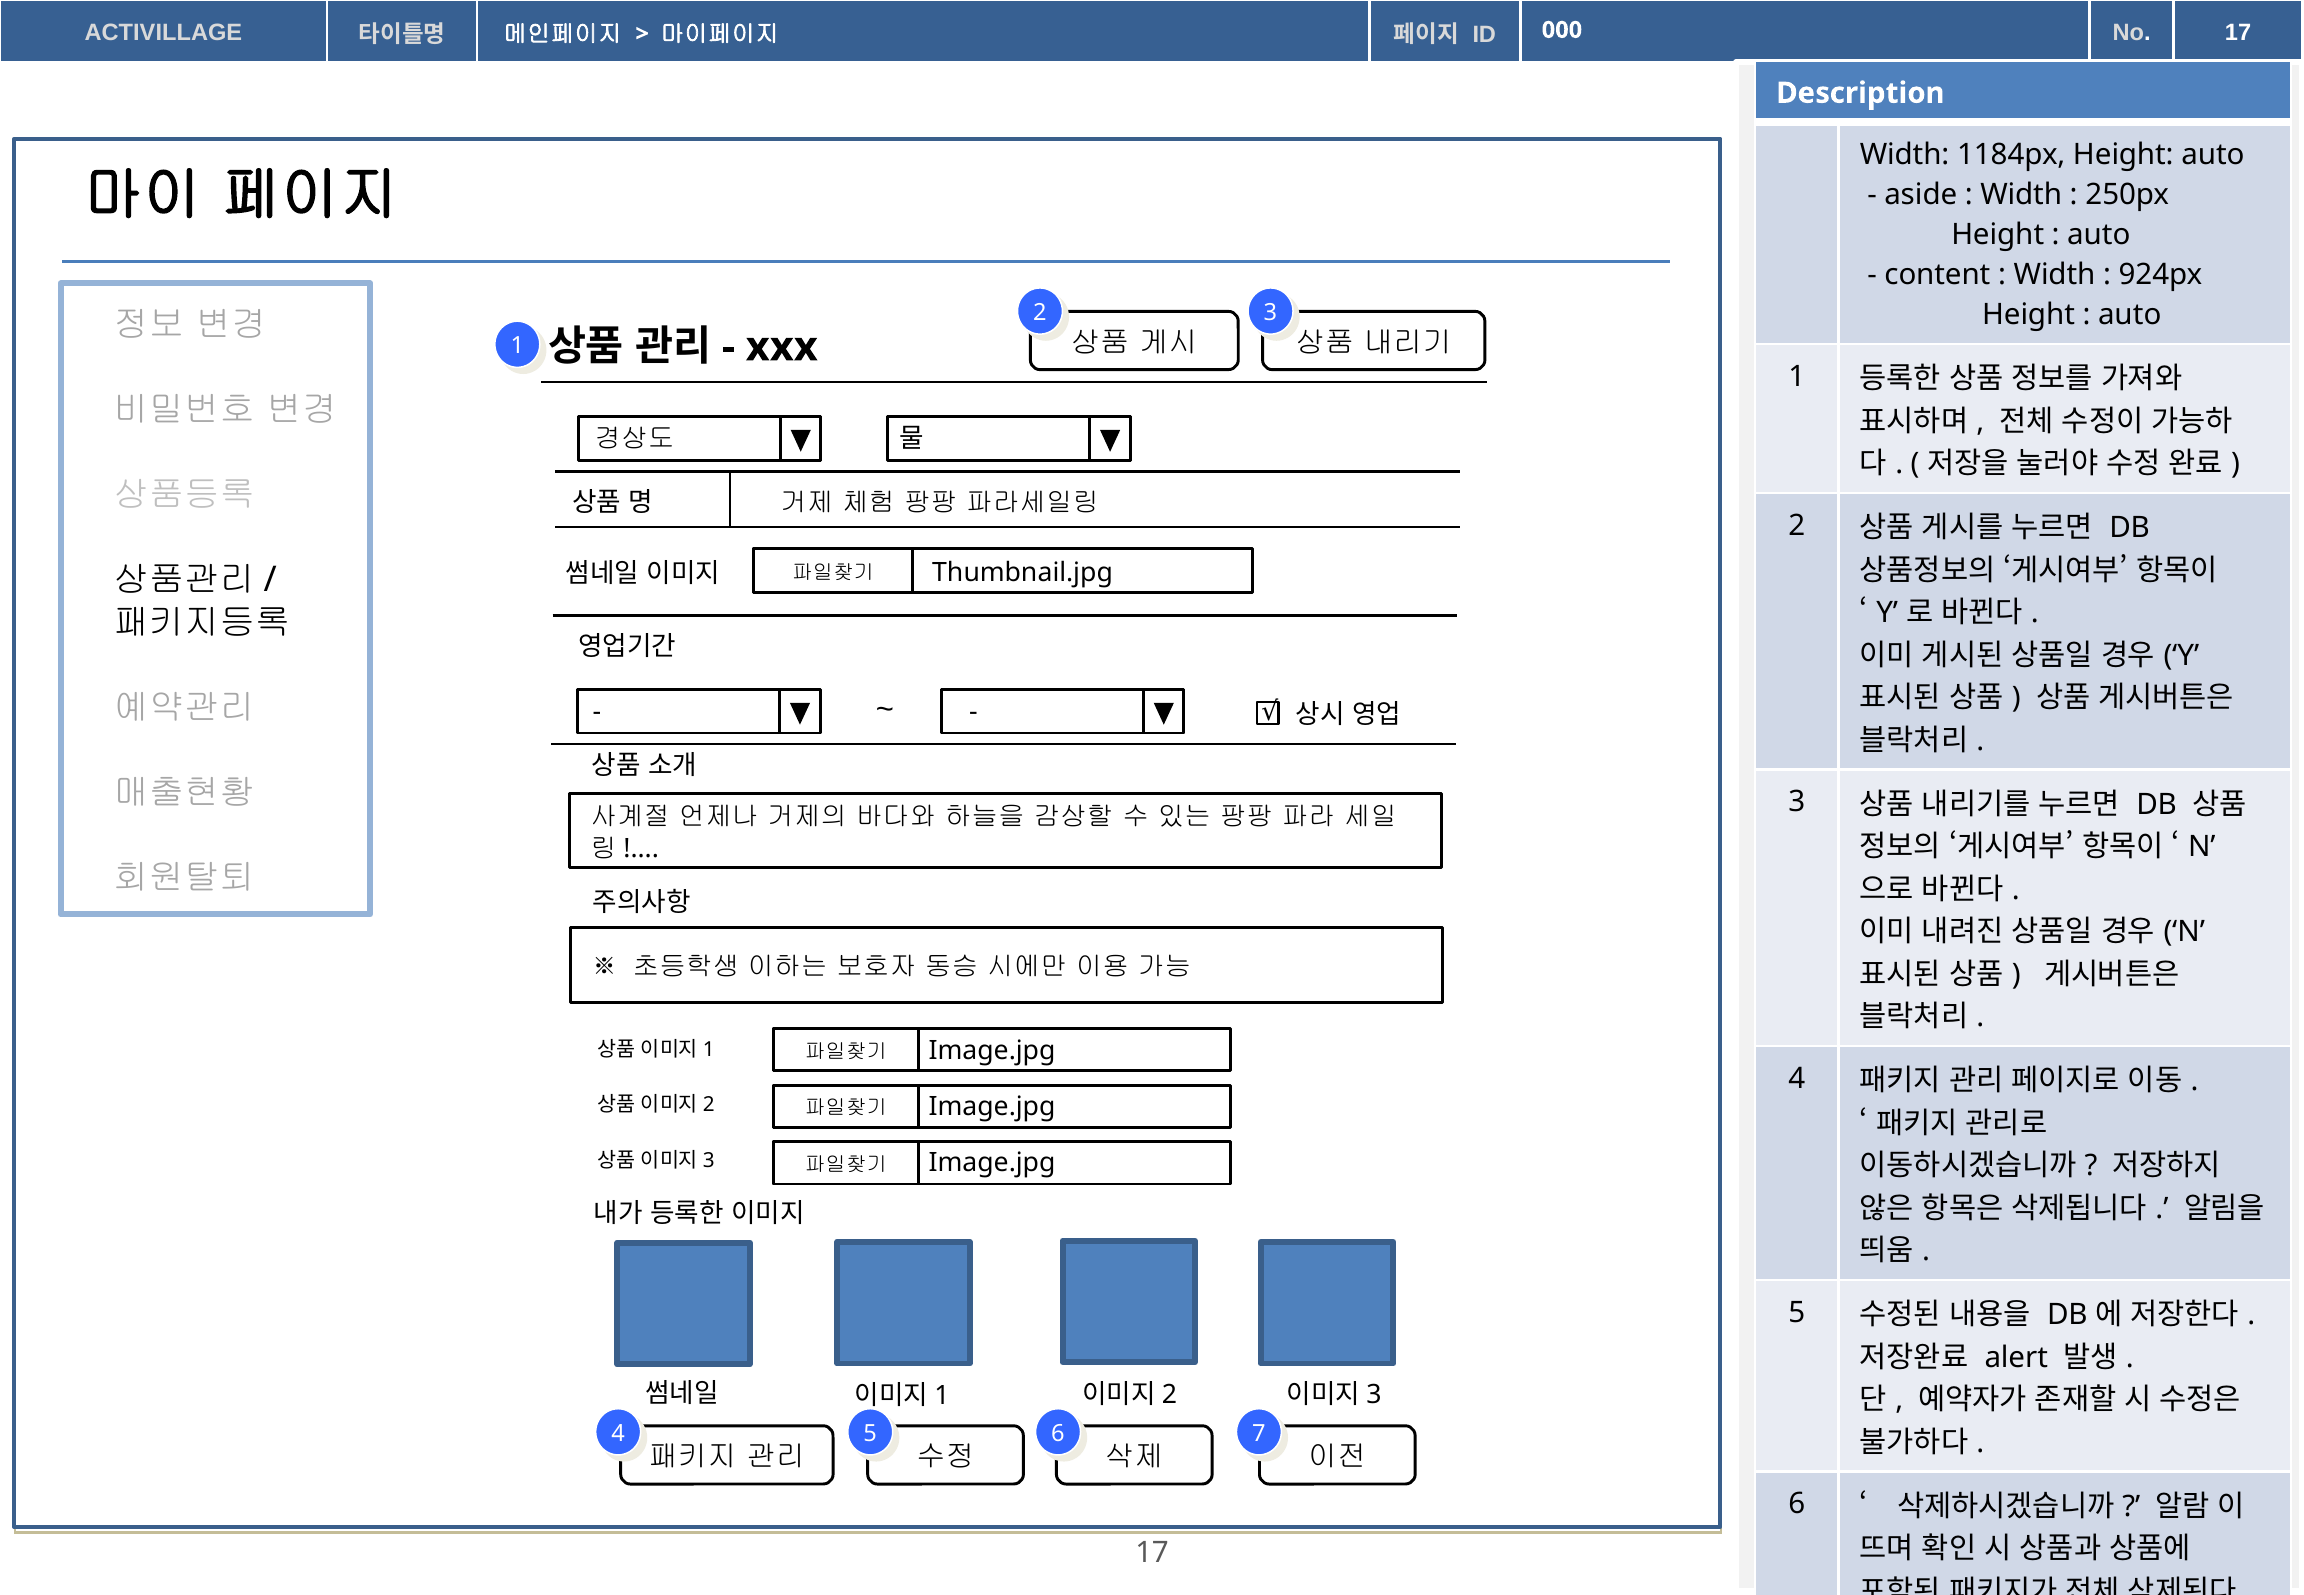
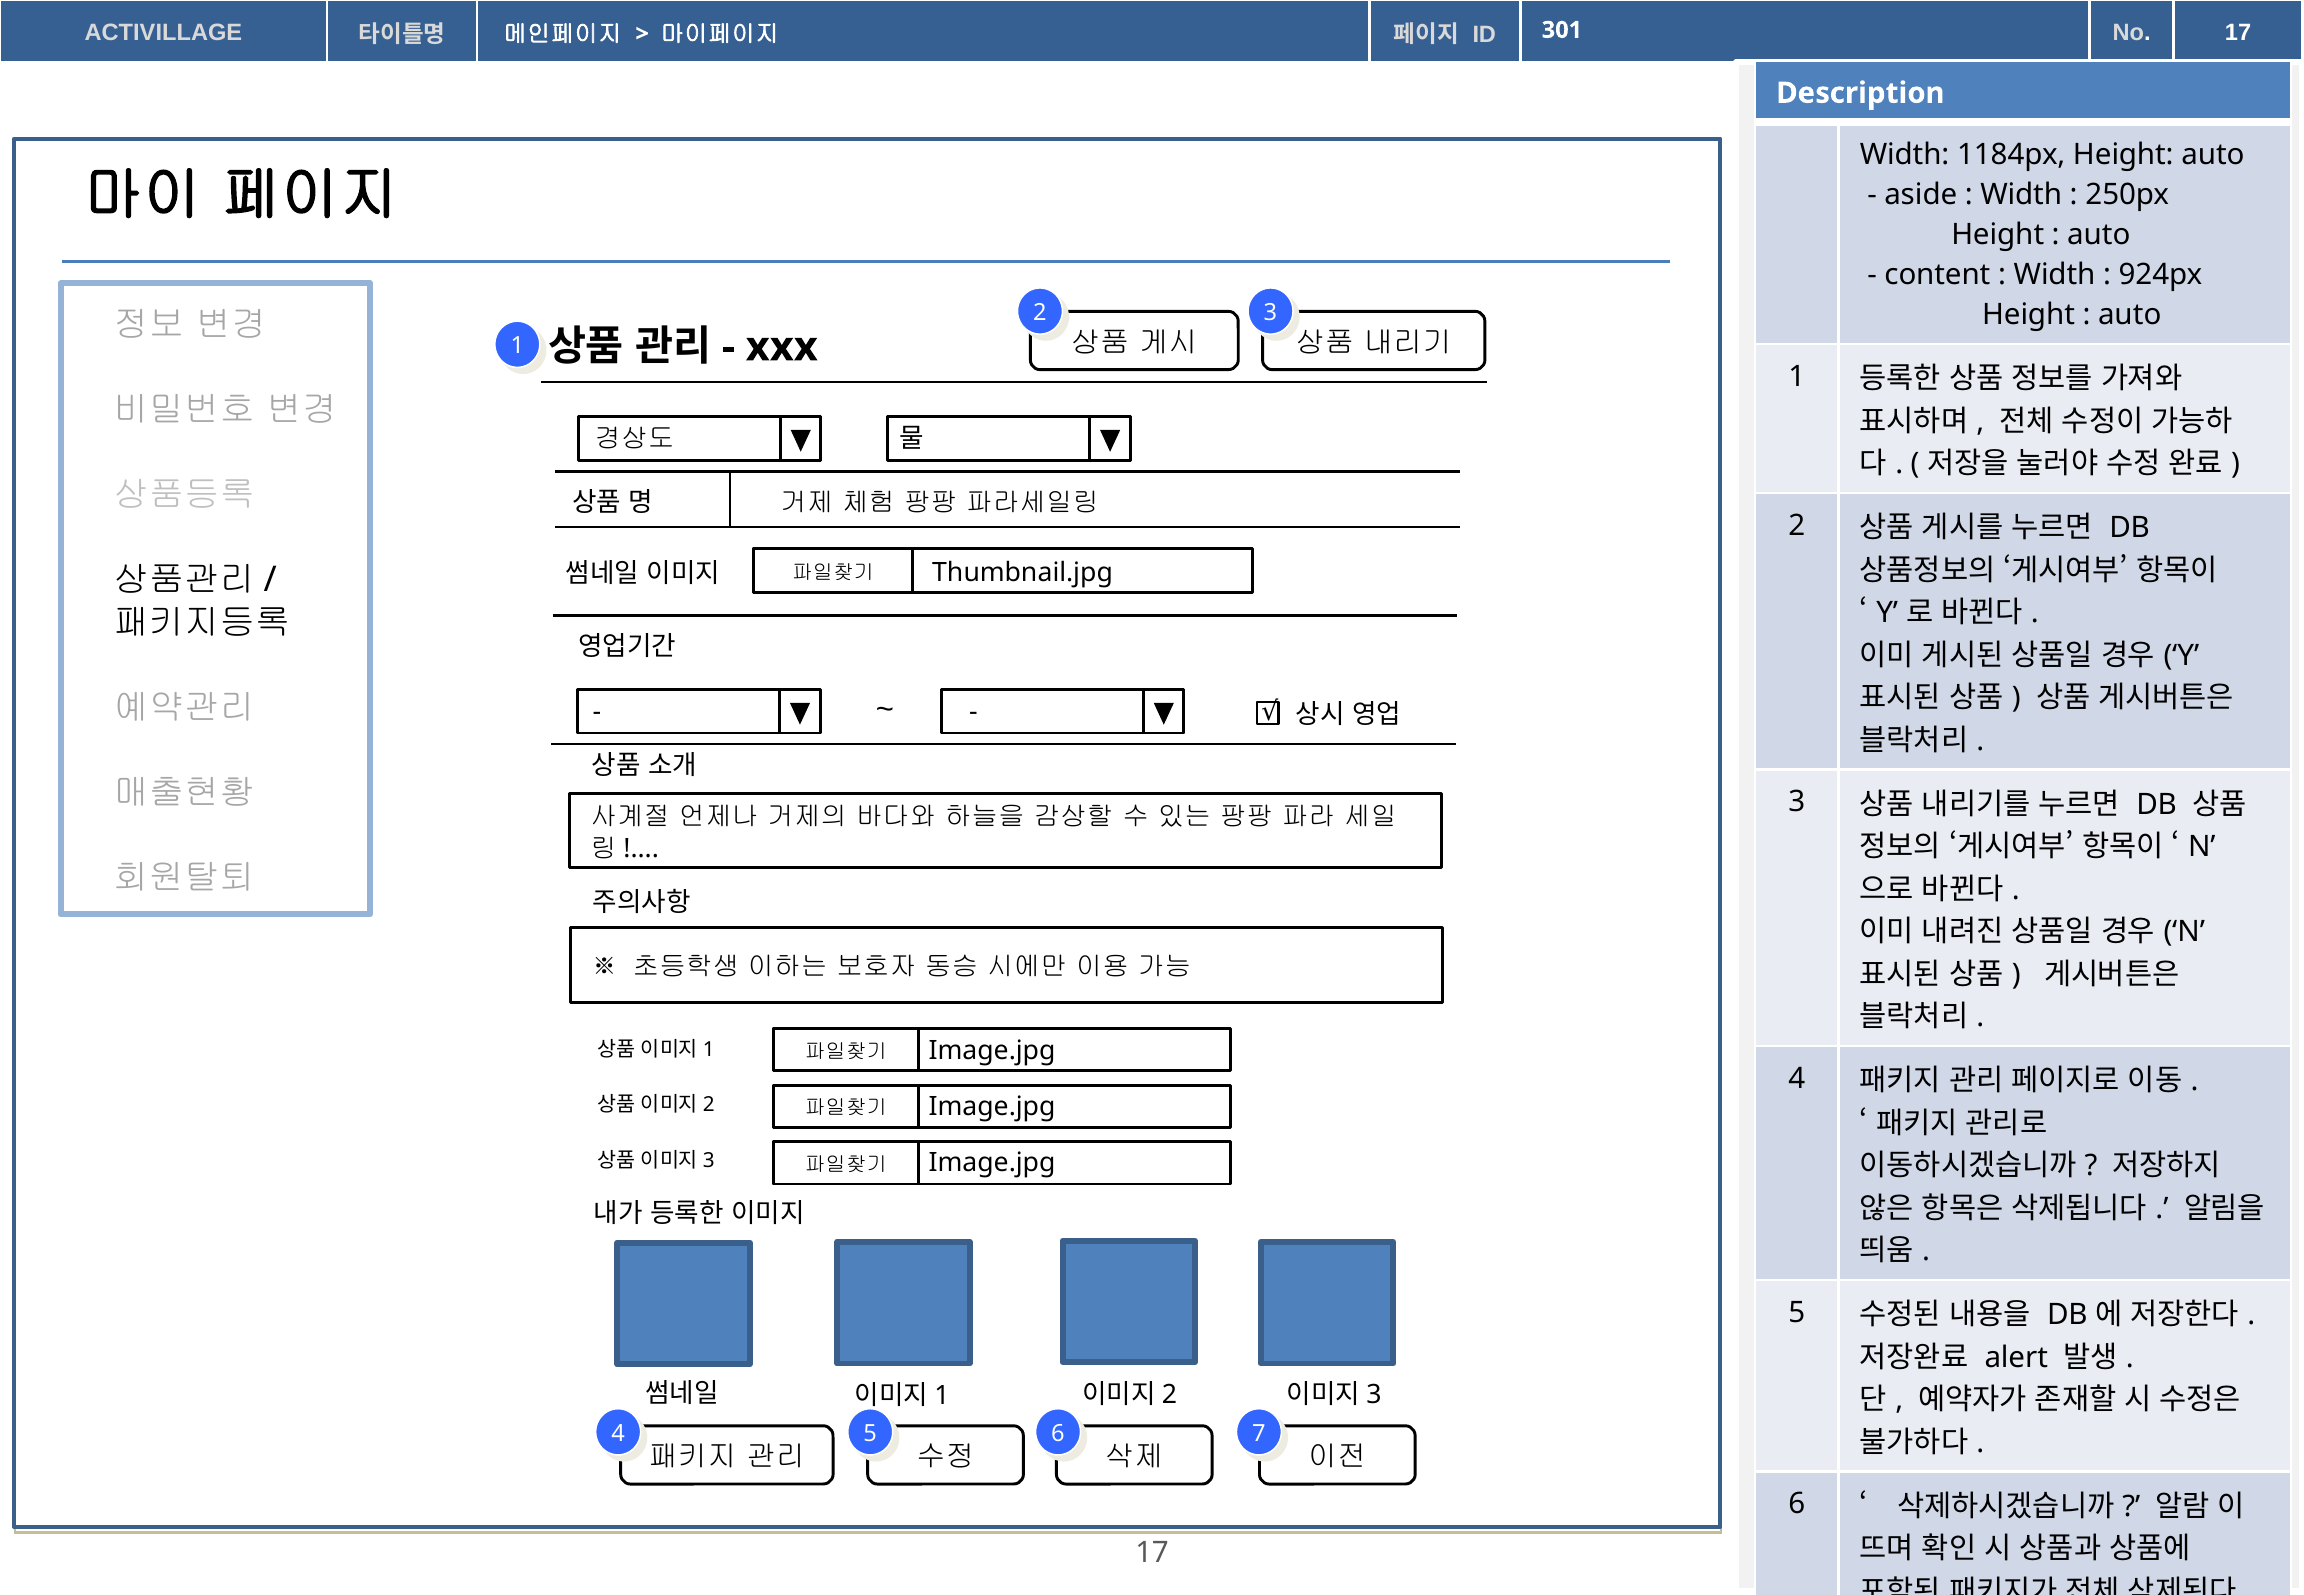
000: 000 -> 301
